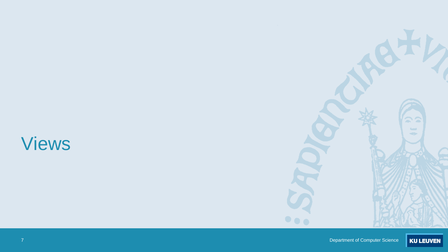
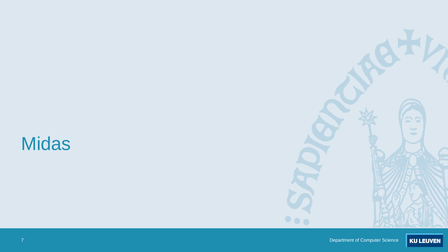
Views: Views -> Midas
